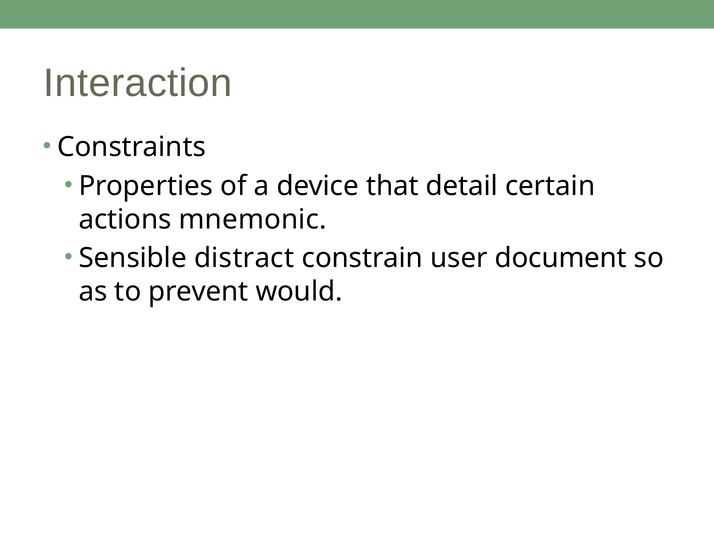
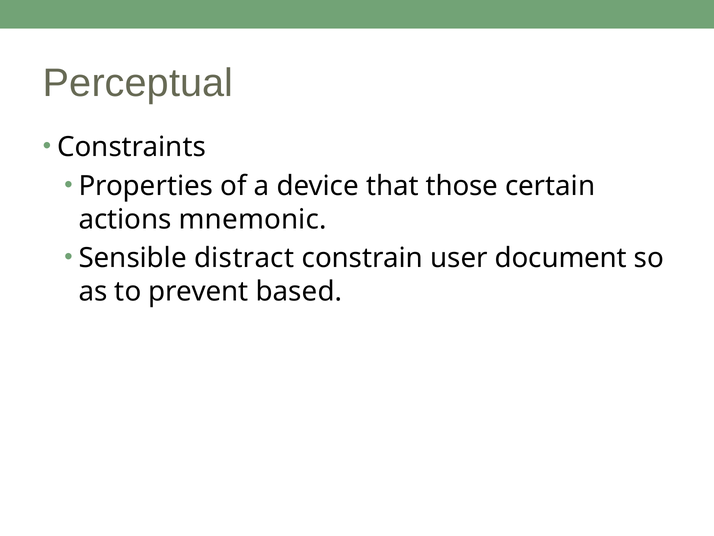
Interaction: Interaction -> Perceptual
detail: detail -> those
would: would -> based
